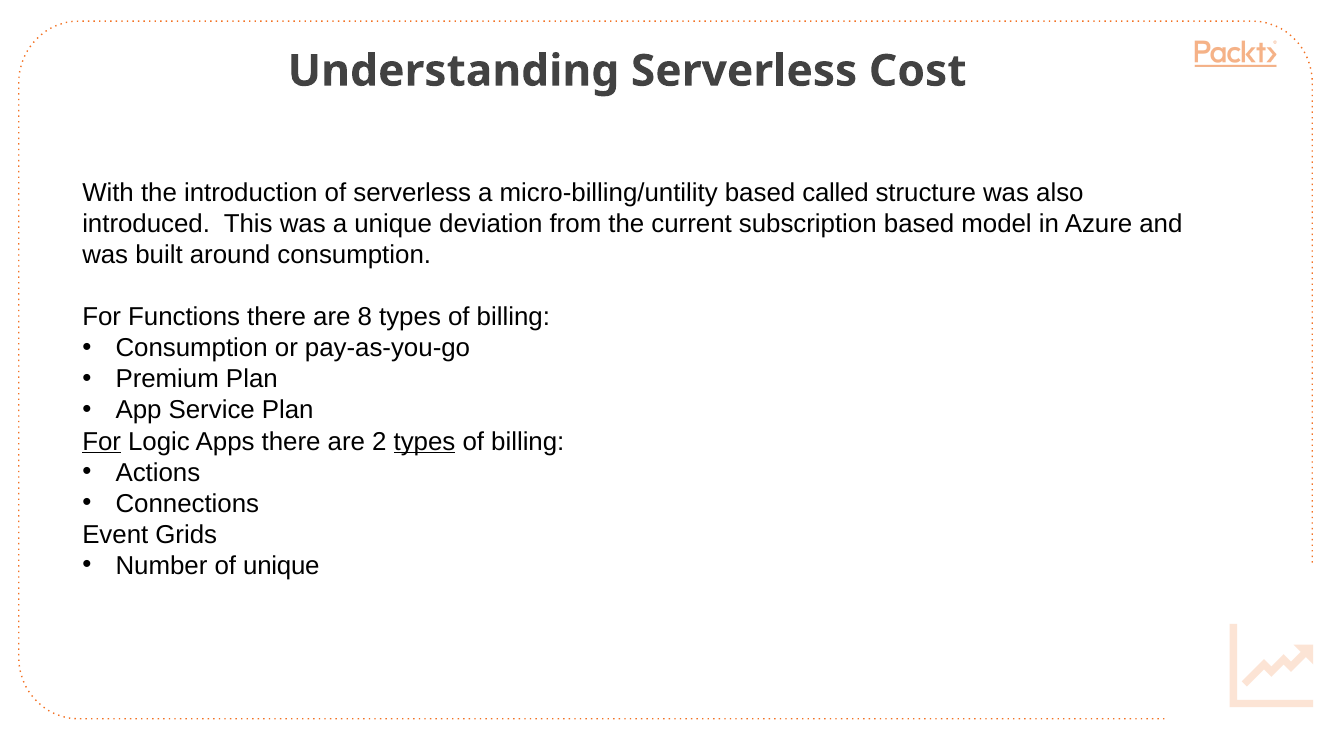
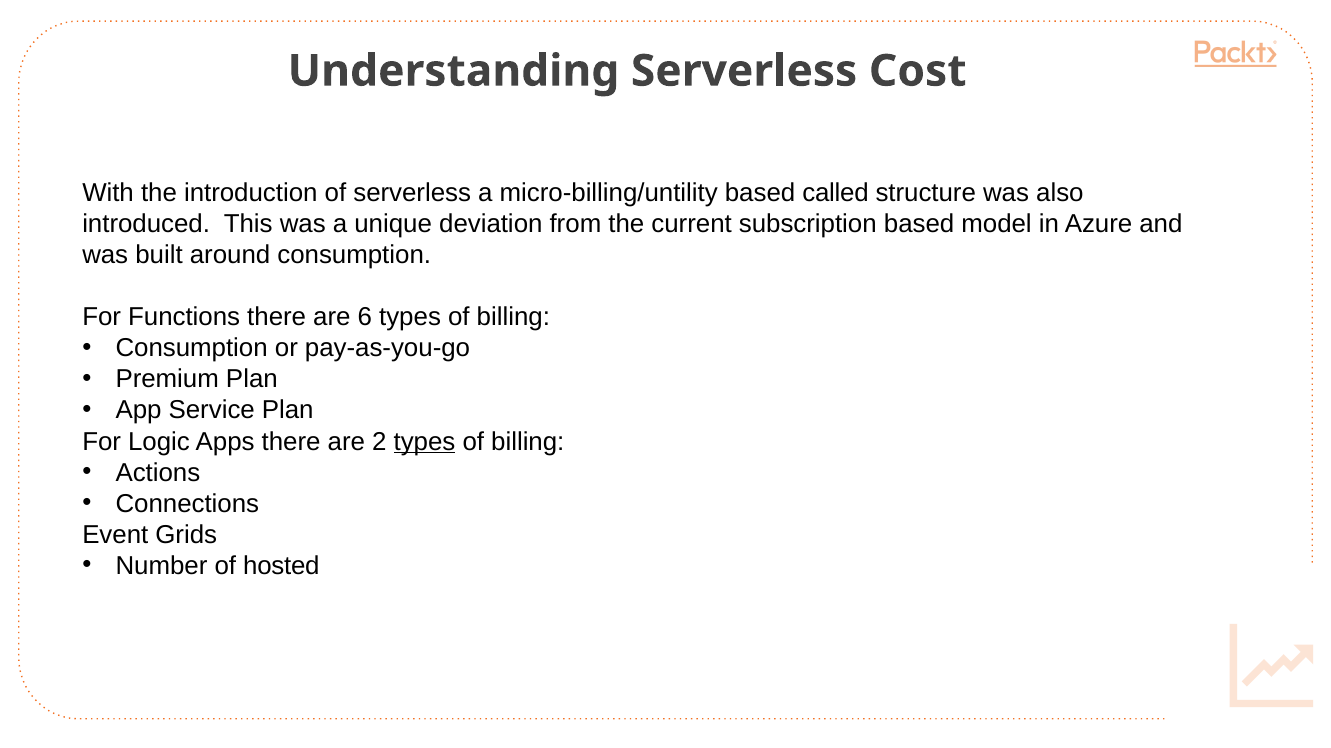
8: 8 -> 6
For at (102, 442) underline: present -> none
of unique: unique -> hosted
